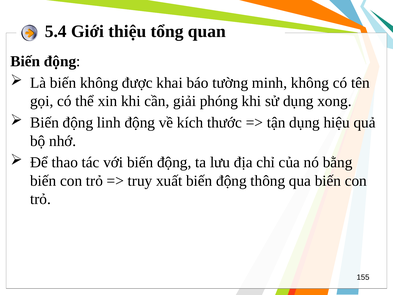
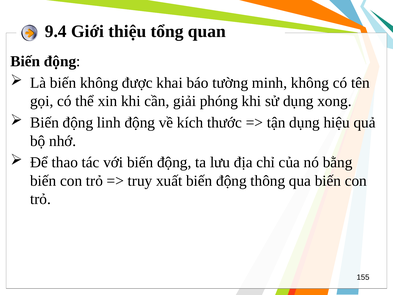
5.4: 5.4 -> 9.4
